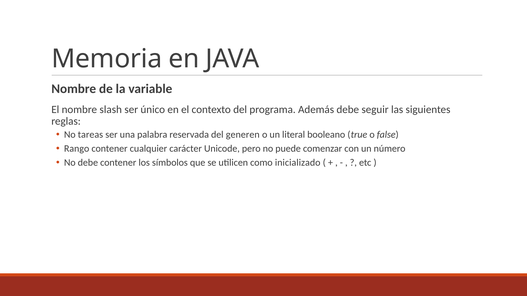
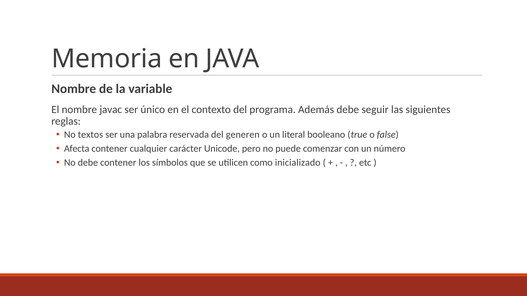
slash: slash -> javac
tareas: tareas -> textos
Rango: Rango -> Afecta
